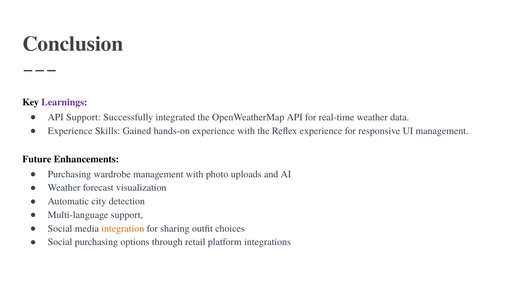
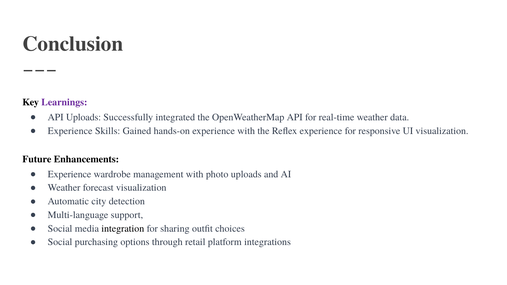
API Support: Support -> Uploads
UI management: management -> visualization
Purchasing at (69, 174): Purchasing -> Experience
integration colour: orange -> black
